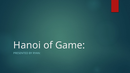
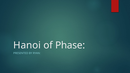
Game: Game -> Phase
